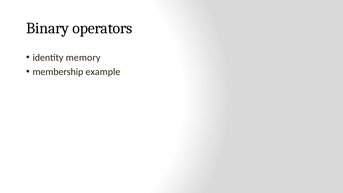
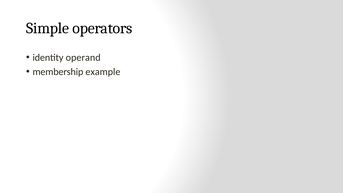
Binary: Binary -> Simple
memory: memory -> operand
